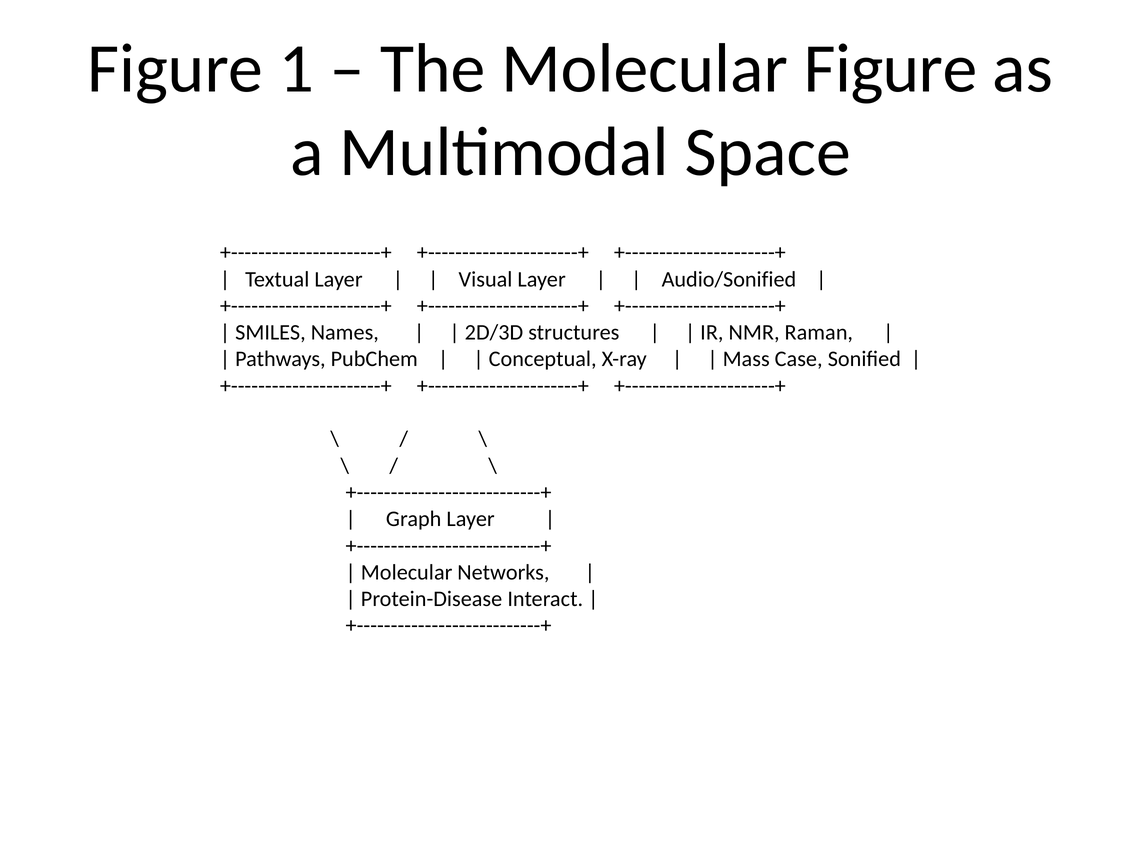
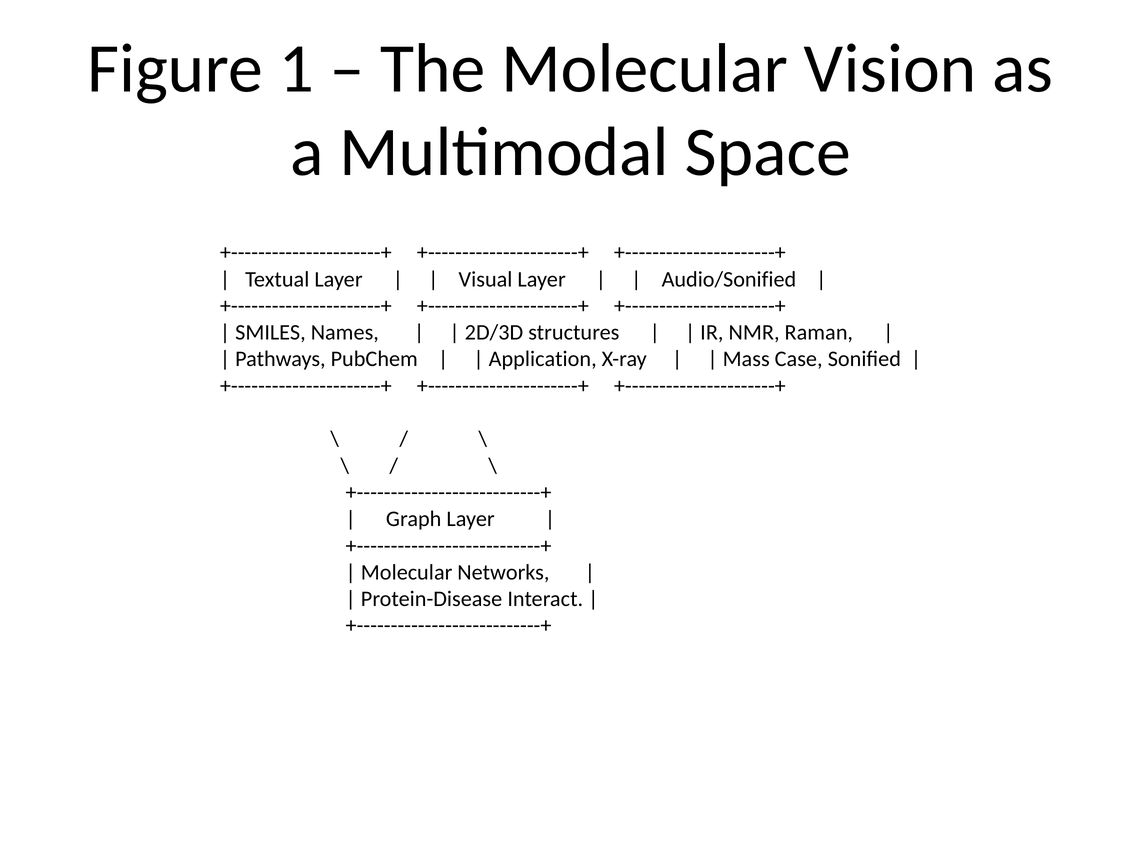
Molecular Figure: Figure -> Vision
Conceptual: Conceptual -> Application
